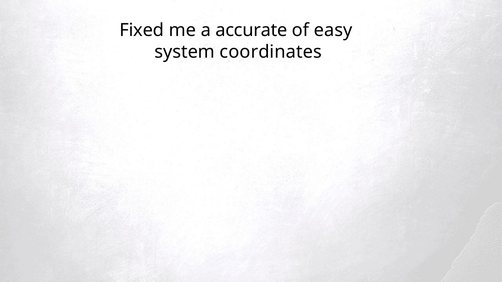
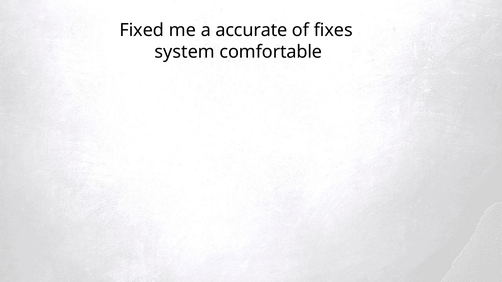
easy: easy -> fixes
coordinates: coordinates -> comfortable
